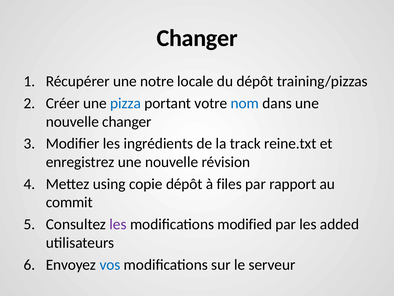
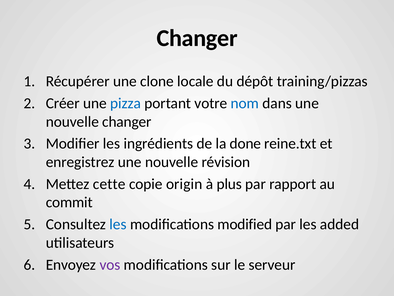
notre: notre -> clone
track: track -> done
using: using -> cette
copie dépôt: dépôt -> origin
files: files -> plus
les at (118, 224) colour: purple -> blue
vos colour: blue -> purple
